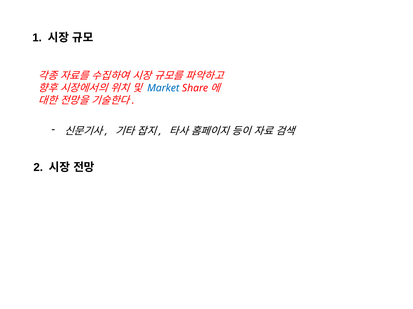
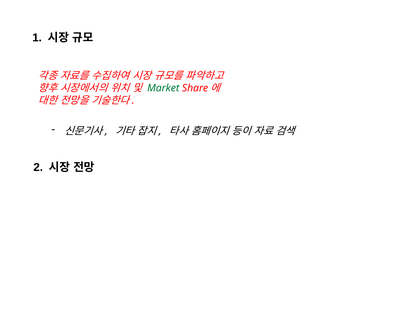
Market colour: blue -> green
